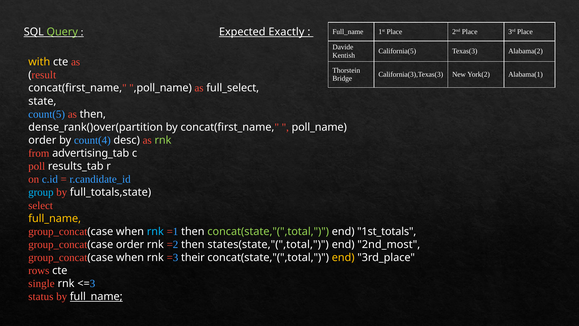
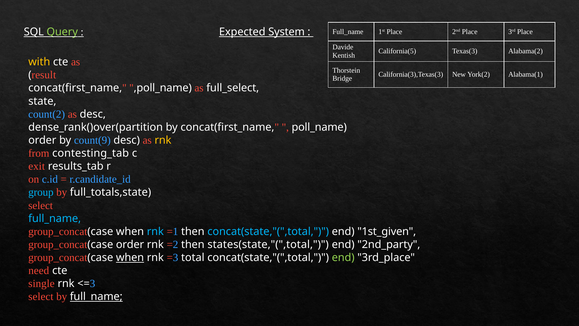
Exactly: Exactly -> System
count(5: count(5 -> count(2
as then: then -> desc
count(4: count(4 -> count(9
rnk at (163, 140) colour: light green -> yellow
advertising_tab: advertising_tab -> contesting_tab
poll: poll -> exit
full_name at (55, 218) colour: yellow -> light blue
concat(state,"(",total at (268, 231) colour: light green -> light blue
1st_totals: 1st_totals -> 1st_given
2nd_most: 2nd_most -> 2nd_party
when at (130, 257) underline: none -> present
their: their -> total
end at (343, 257) colour: yellow -> light green
rows: rows -> need
status at (41, 296): status -> select
